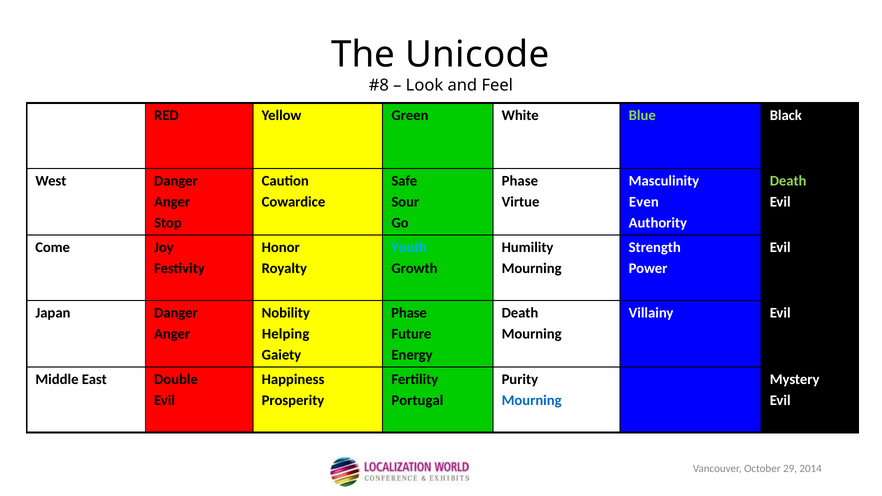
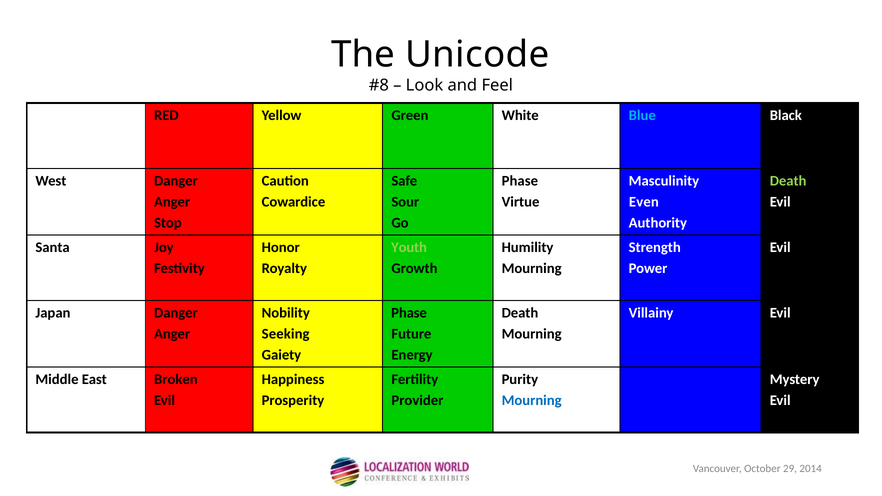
Blue colour: light green -> light blue
Come: Come -> Santa
Youth colour: light blue -> light green
Helping: Helping -> Seeking
Double: Double -> Broken
Portugal: Portugal -> Provider
